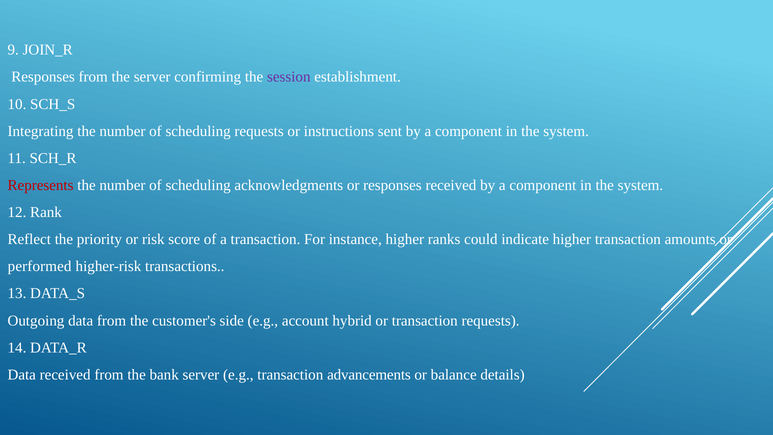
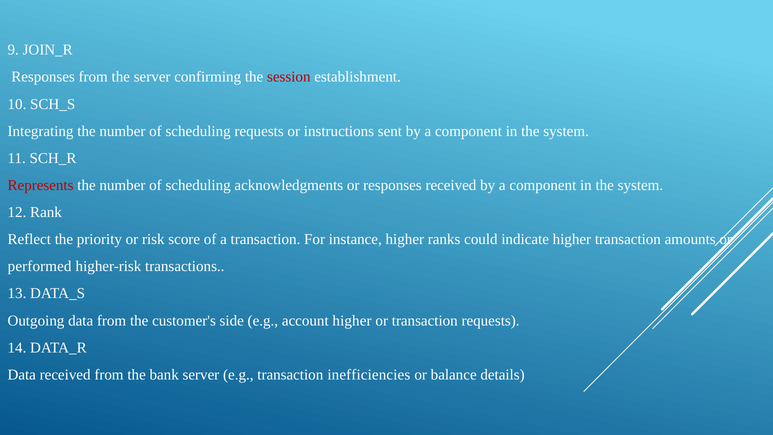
session colour: purple -> red
account hybrid: hybrid -> higher
advancements: advancements -> inefficiencies
